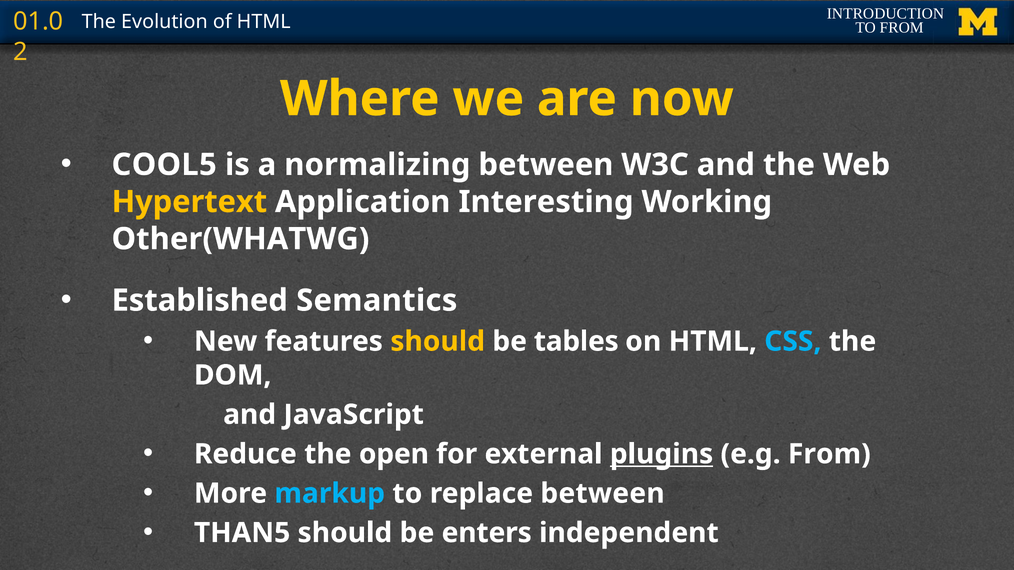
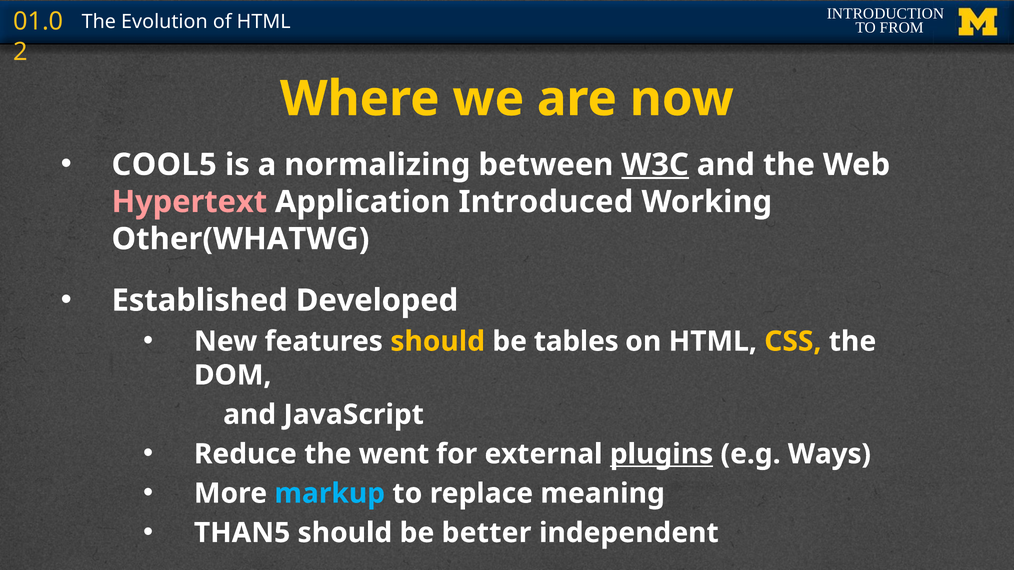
W3C underline: none -> present
Hypertext colour: yellow -> pink
Interesting: Interesting -> Introduced
Semantics: Semantics -> Developed
CSS colour: light blue -> yellow
open: open -> went
e.g From: From -> Ways
replace between: between -> meaning
enters: enters -> better
